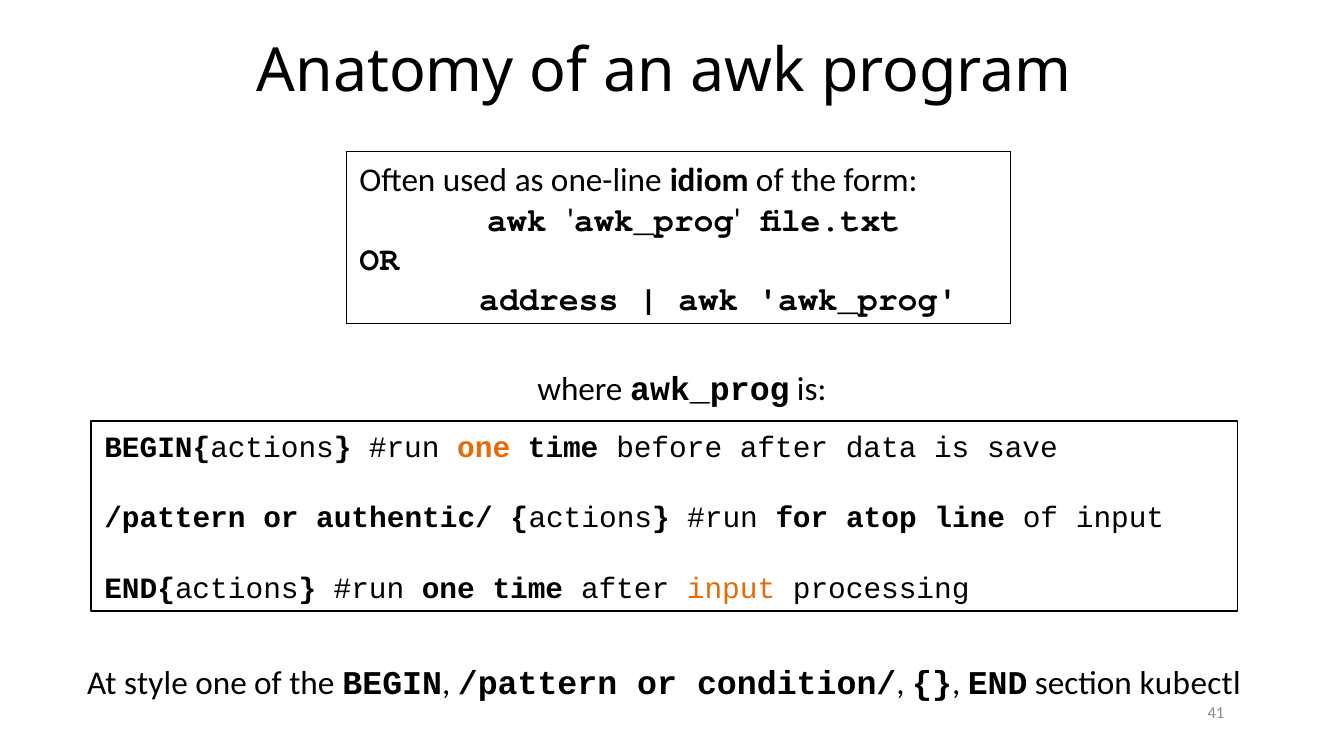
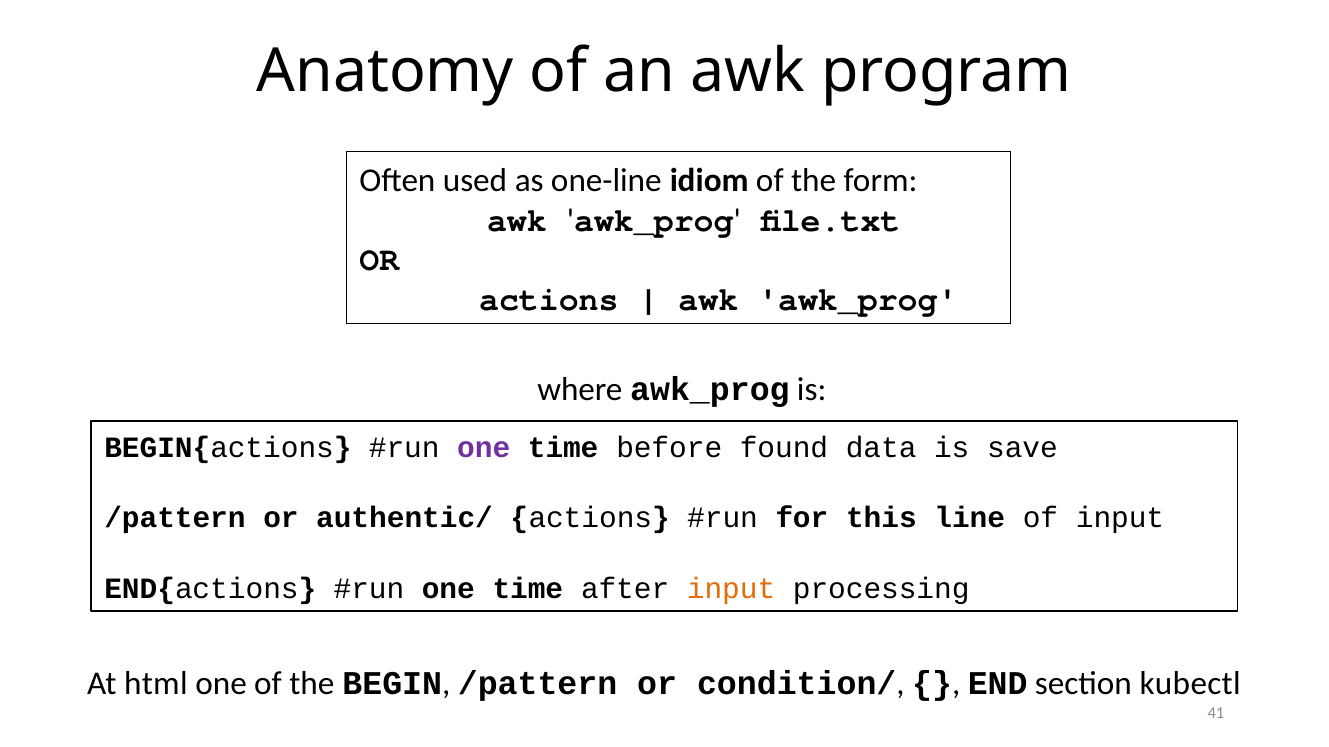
address at (549, 300): address -> actions
one at (484, 448) colour: orange -> purple
before after: after -> found
atop: atop -> this
style: style -> html
